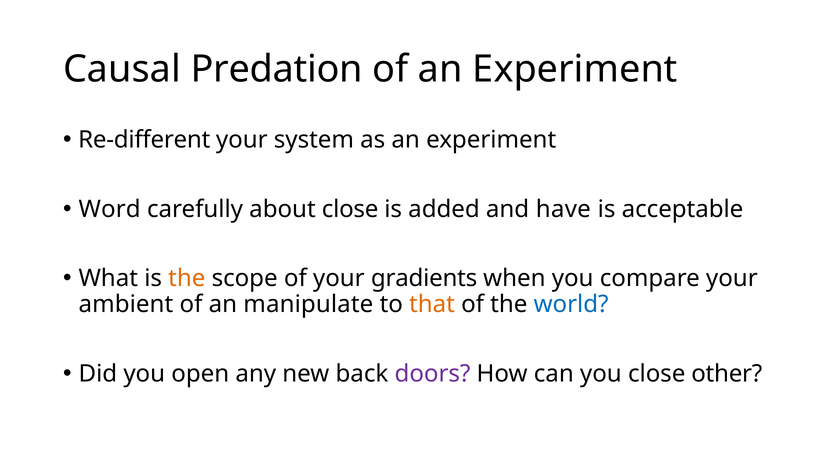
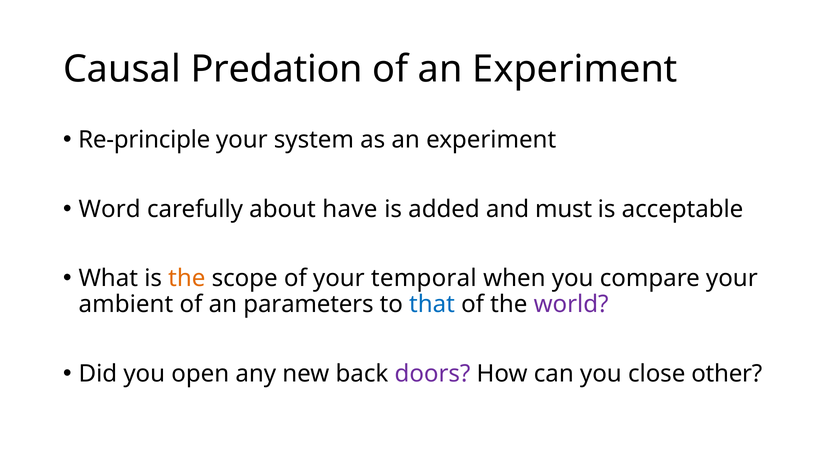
Re-different: Re-different -> Re-principle
about close: close -> have
have: have -> must
gradients: gradients -> temporal
manipulate: manipulate -> parameters
that colour: orange -> blue
world colour: blue -> purple
